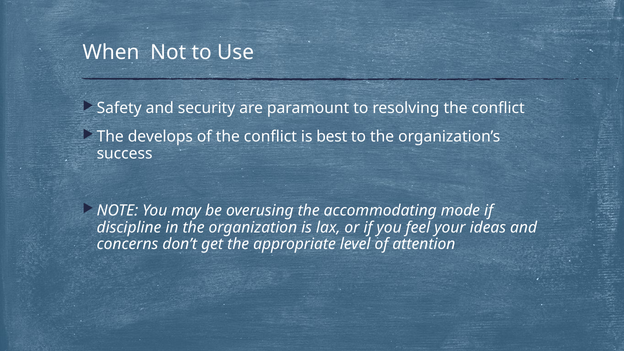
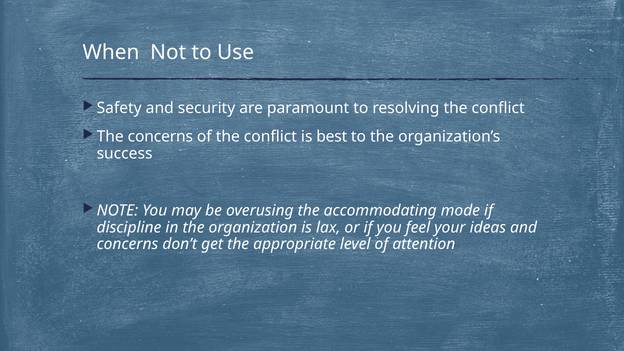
The develops: develops -> concerns
